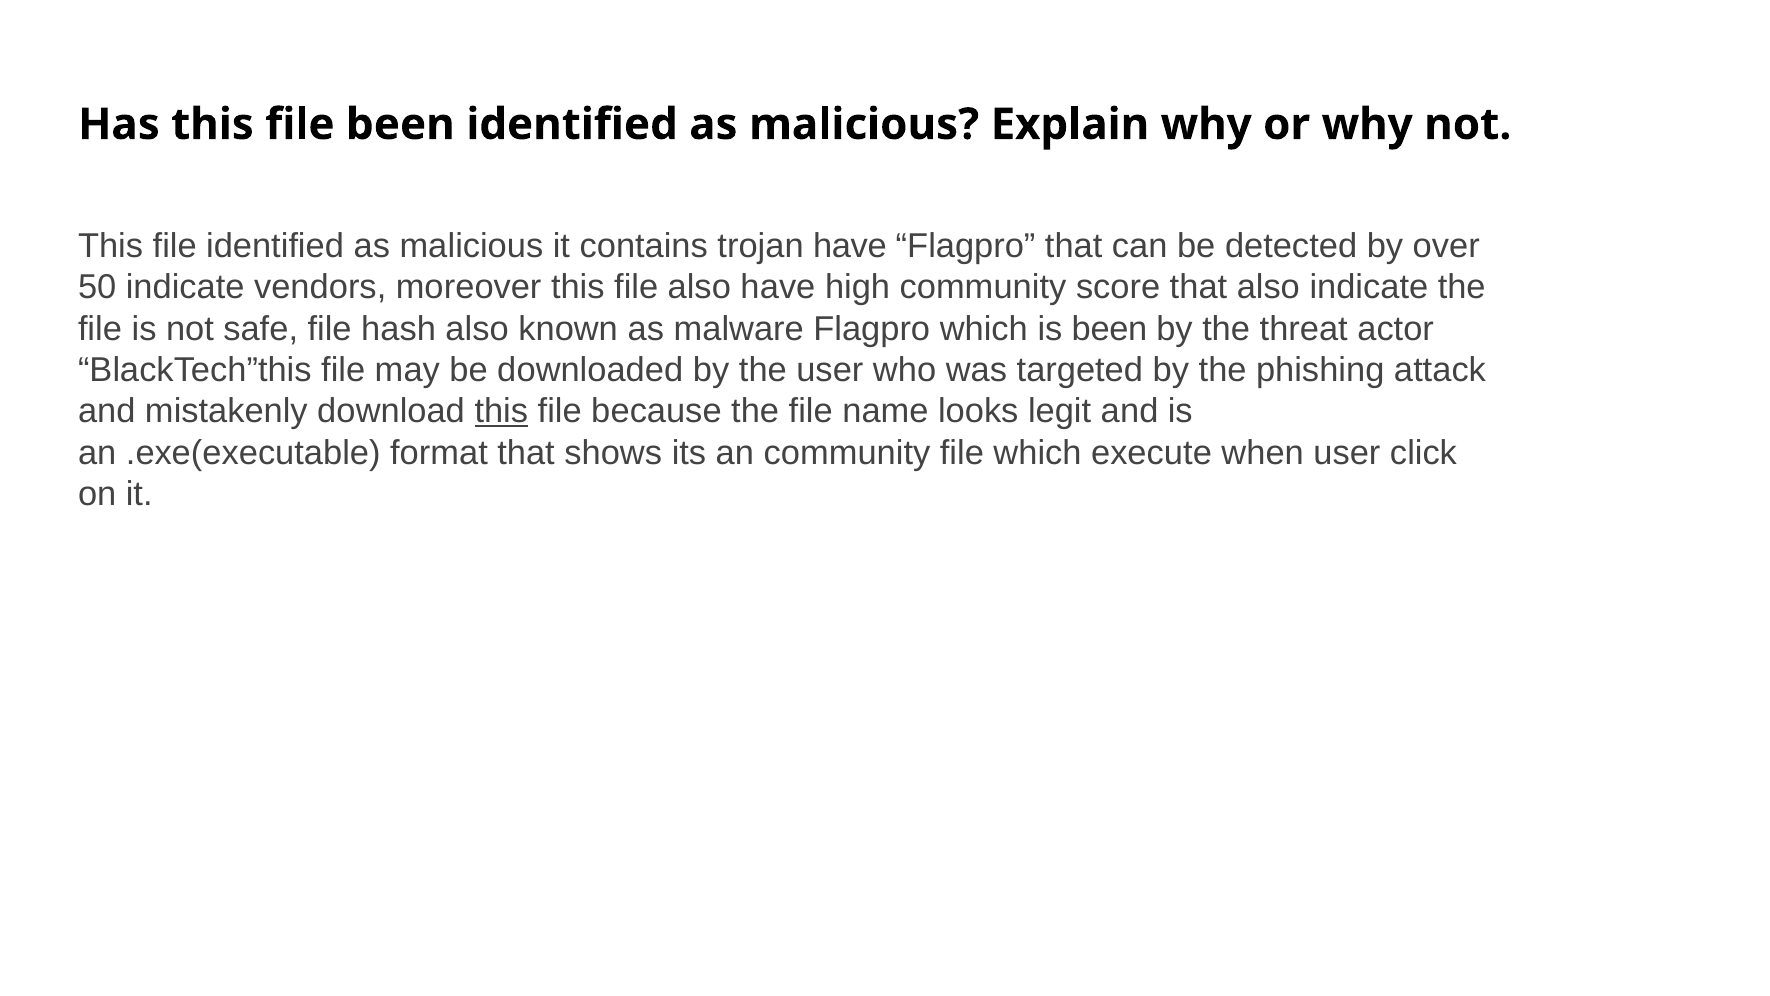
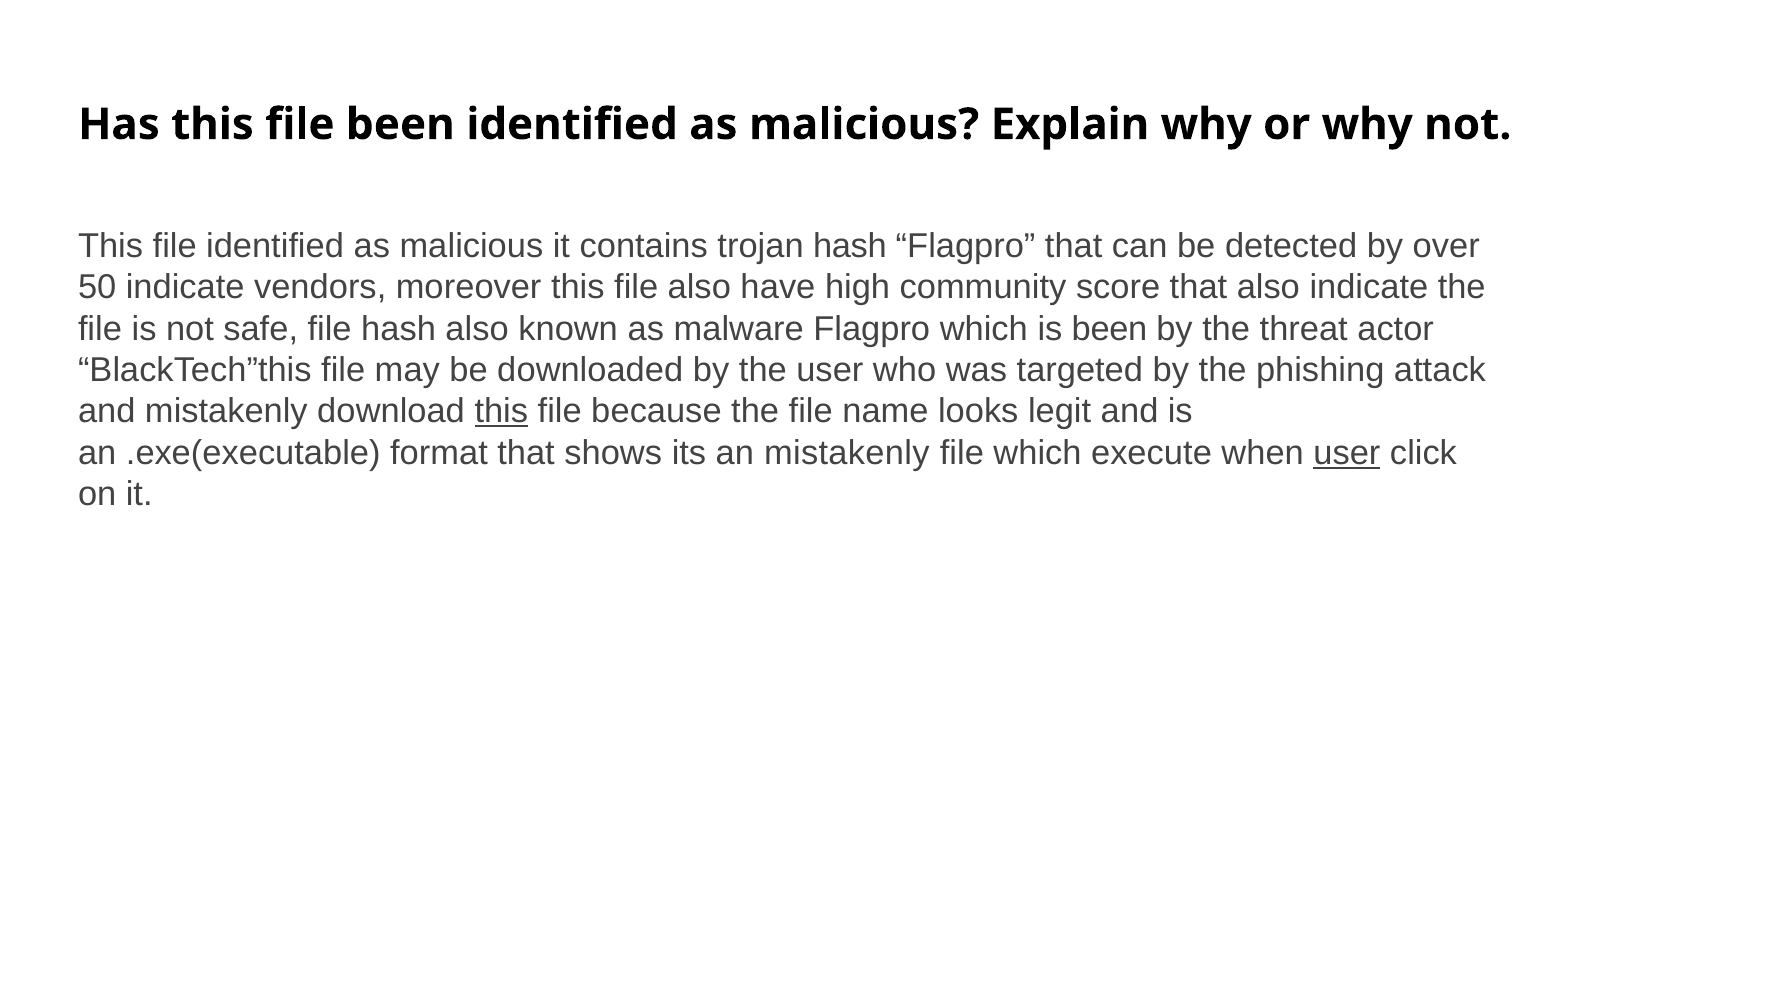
trojan have: have -> hash
an community: community -> mistakenly
user at (1347, 453) underline: none -> present
